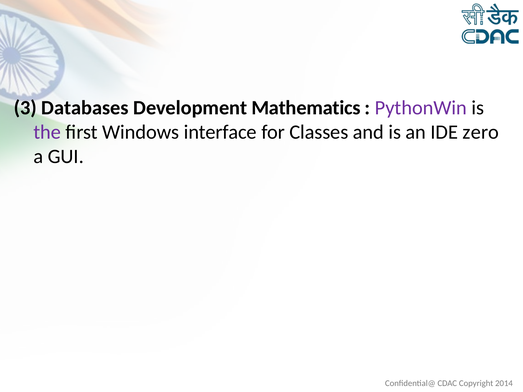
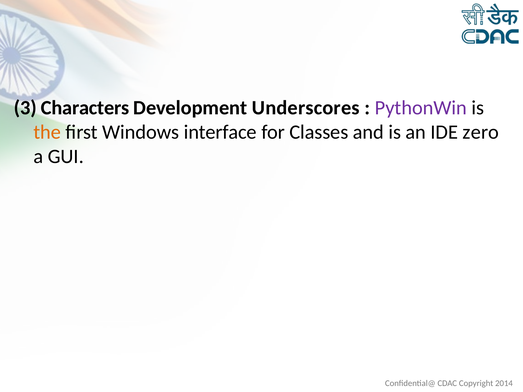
Databases: Databases -> Characters
Mathematics: Mathematics -> Underscores
the colour: purple -> orange
